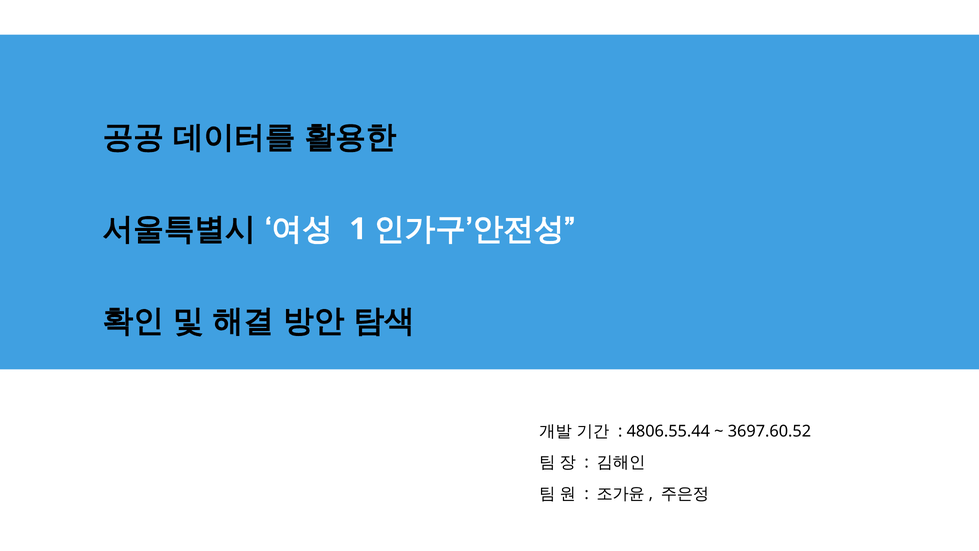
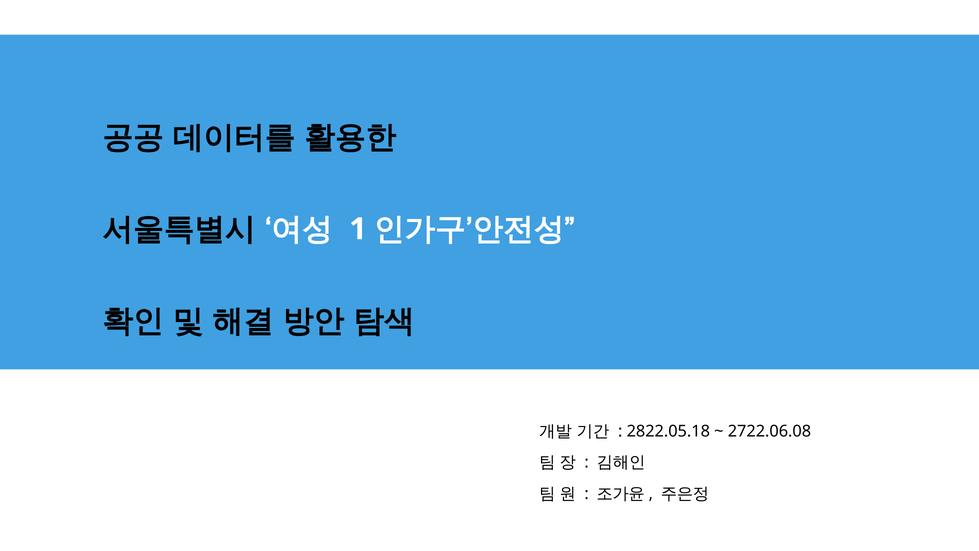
4806.55.44: 4806.55.44 -> 2822.05.18
3697.60.52: 3697.60.52 -> 2722.06.08
